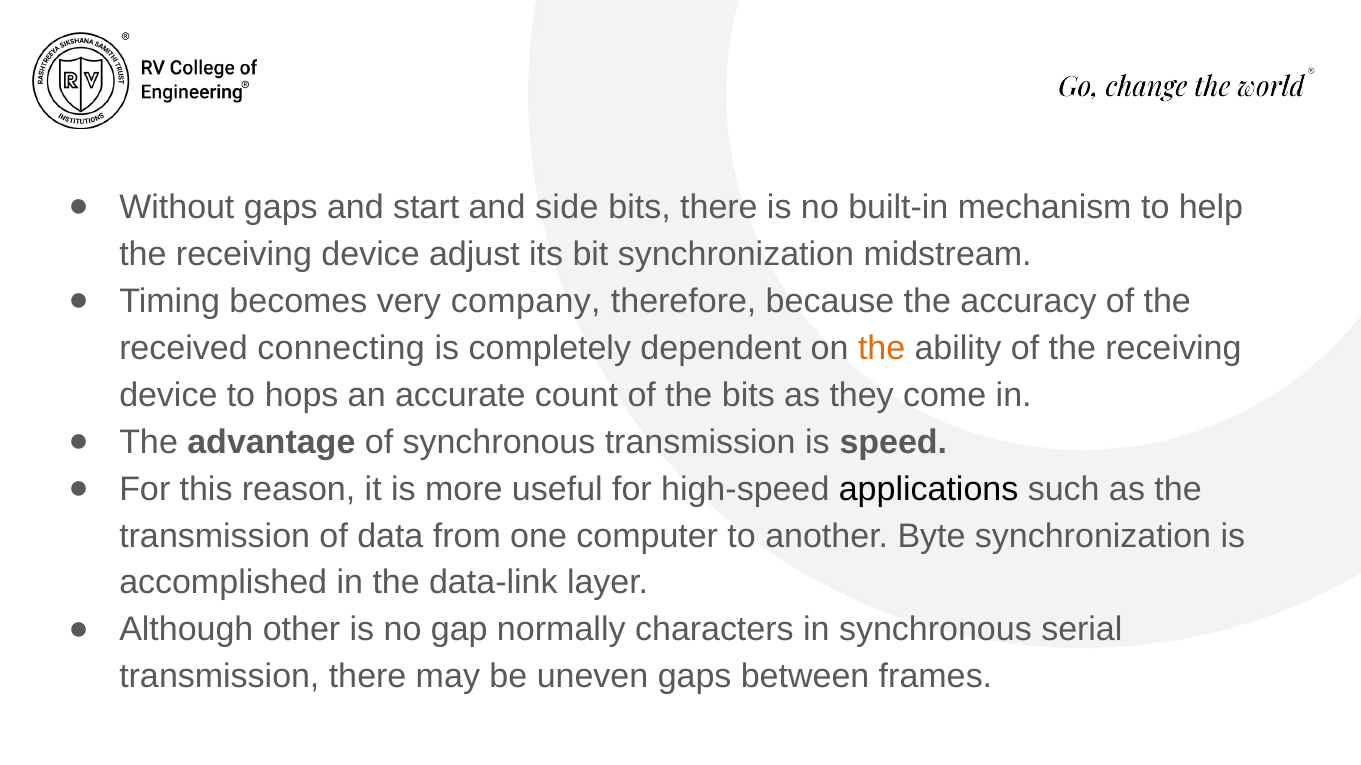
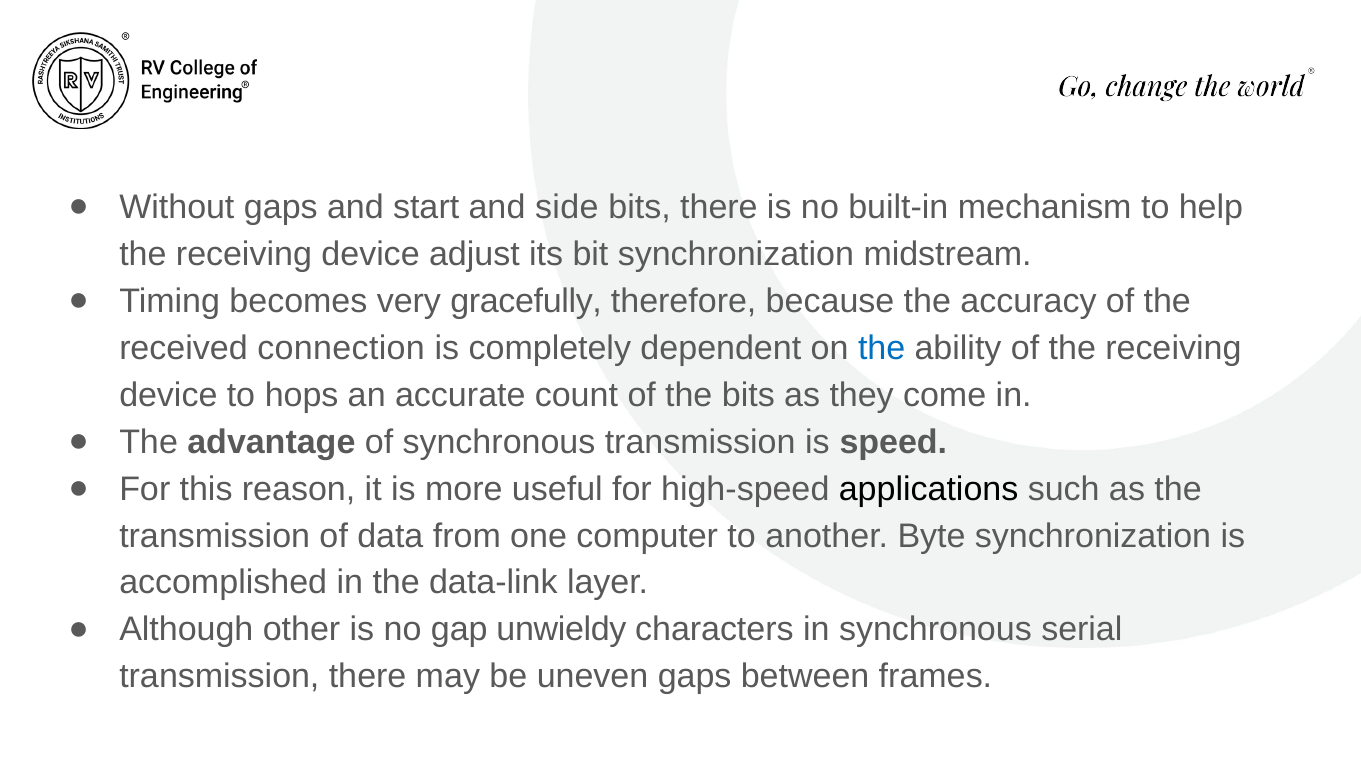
company: company -> gracefully
connecting: connecting -> connection
the at (882, 348) colour: orange -> blue
normally: normally -> unwieldy
